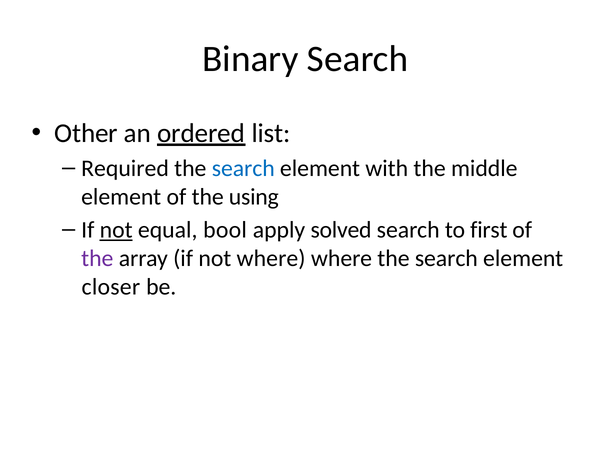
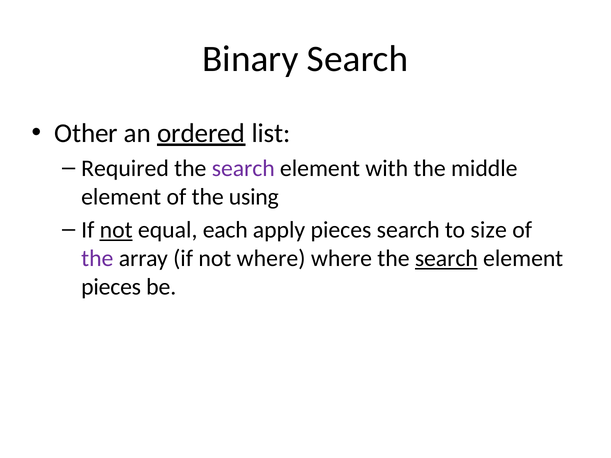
search at (243, 168) colour: blue -> purple
bool: bool -> each
apply solved: solved -> pieces
first: first -> size
search at (446, 258) underline: none -> present
closer at (111, 287): closer -> pieces
